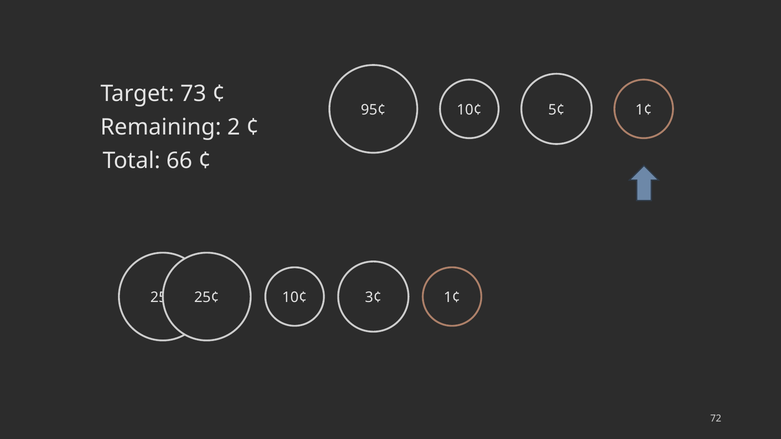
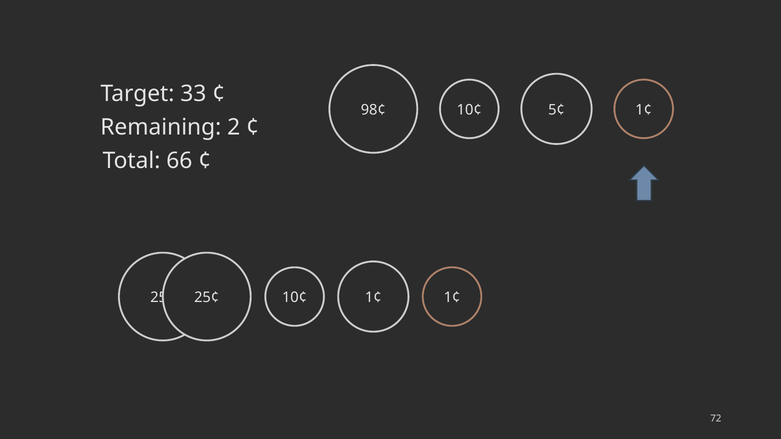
73: 73 -> 33
95¢: 95¢ -> 98¢
10¢ 3¢: 3¢ -> 1¢
